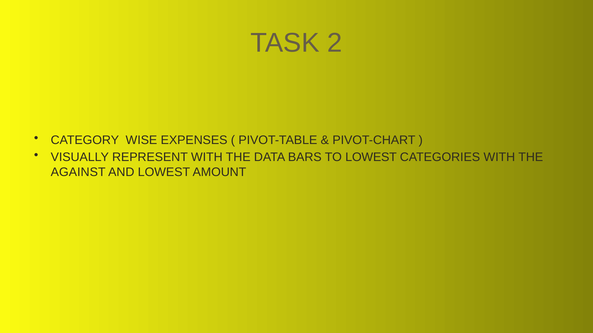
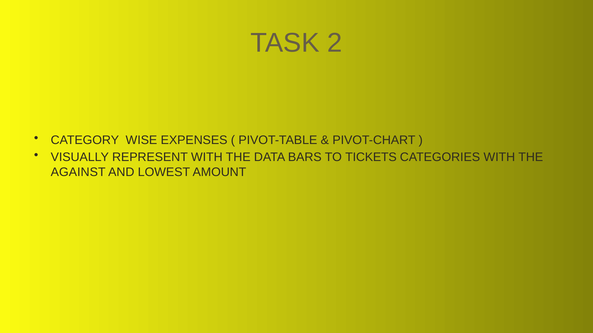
TO LOWEST: LOWEST -> TICKETS
